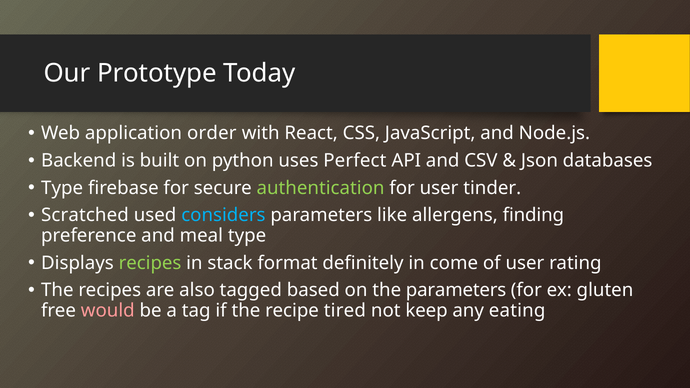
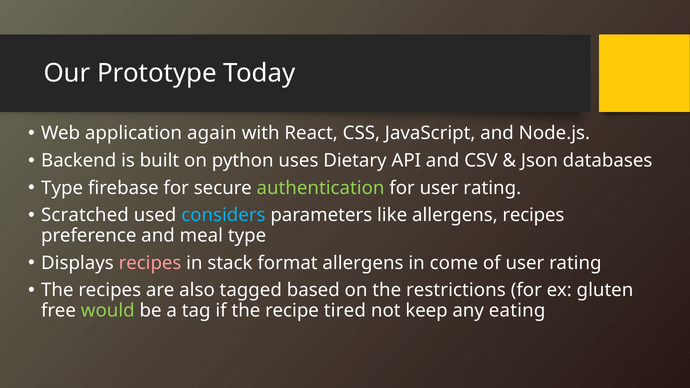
order: order -> again
Perfect: Perfect -> Dietary
for user tinder: tinder -> rating
allergens finding: finding -> recipes
recipes at (150, 263) colour: light green -> pink
format definitely: definitely -> allergens
the parameters: parameters -> restrictions
would colour: pink -> light green
